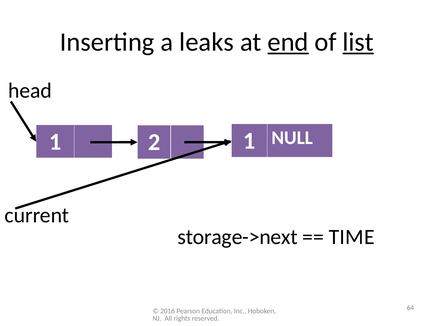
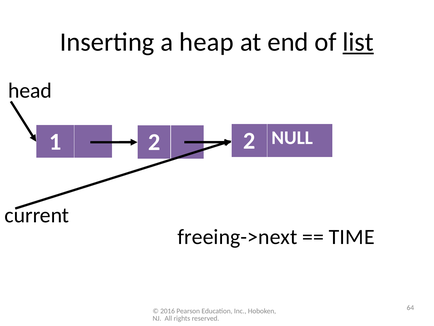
leaks: leaks -> heap
end underline: present -> none
1 at (249, 141): 1 -> 2
storage->next: storage->next -> freeing->next
